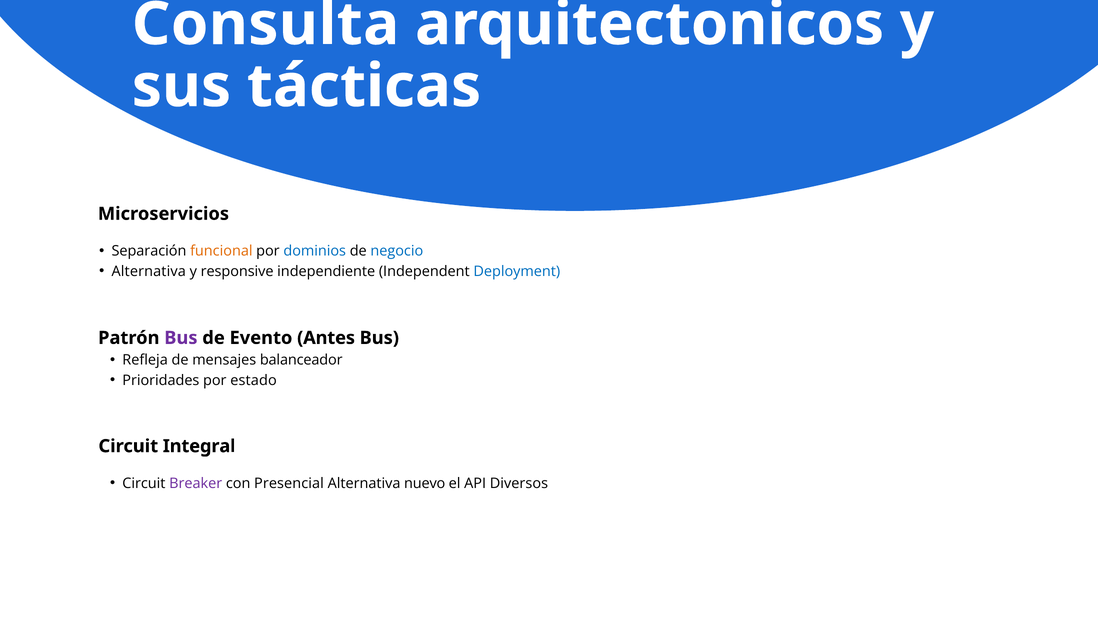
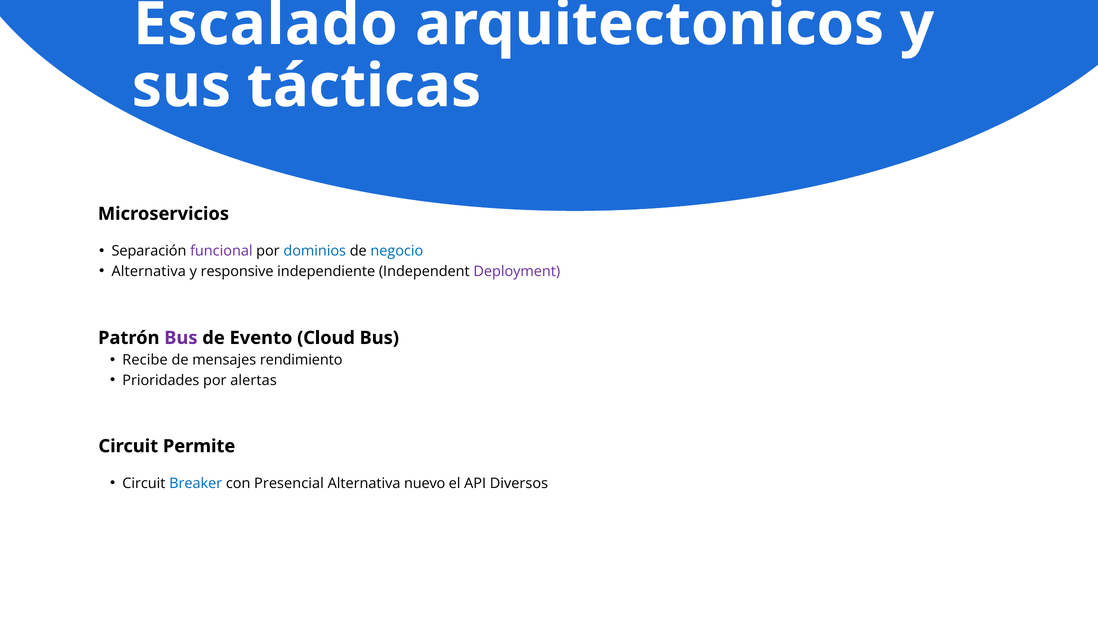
Consulta: Consulta -> Escalado
funcional colour: orange -> purple
Deployment colour: blue -> purple
Antes: Antes -> Cloud
Refleja: Refleja -> Recibe
balanceador: balanceador -> rendimiento
estado: estado -> alertas
Integral: Integral -> Permite
Breaker colour: purple -> blue
